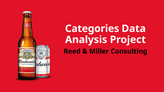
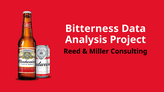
Categories: Categories -> Bitterness
